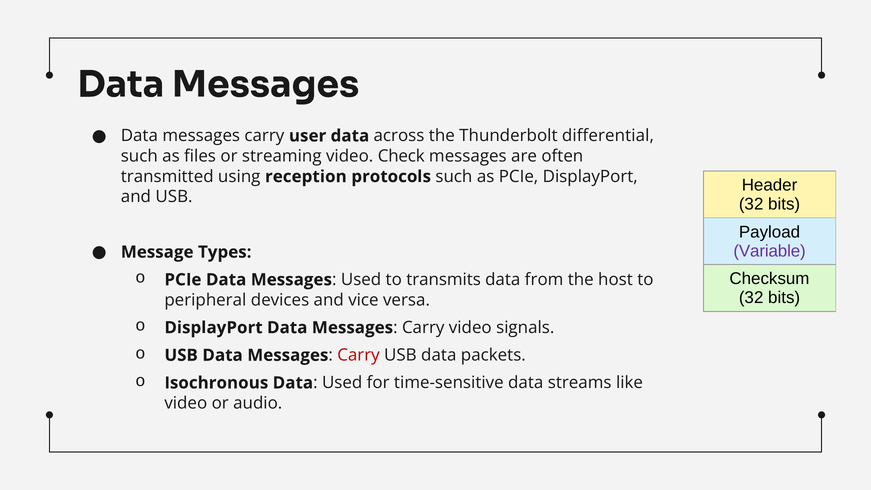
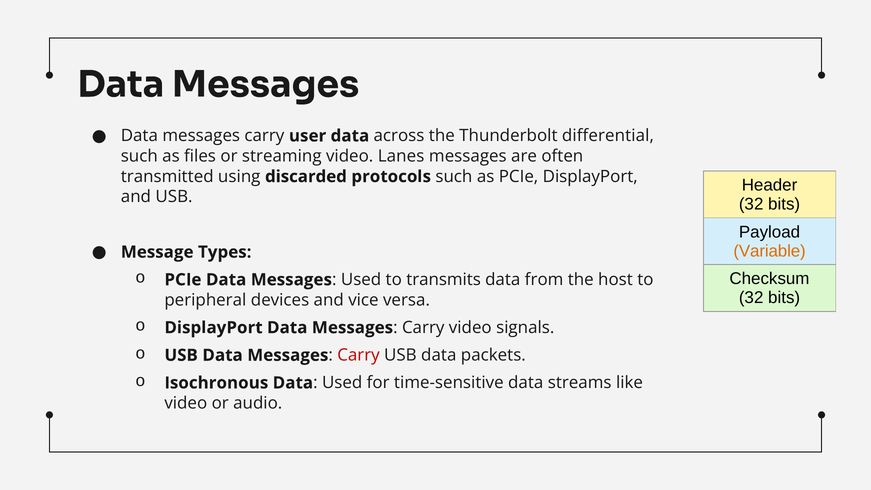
Check: Check -> Lanes
reception: reception -> discarded
Variable colour: purple -> orange
